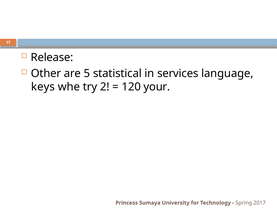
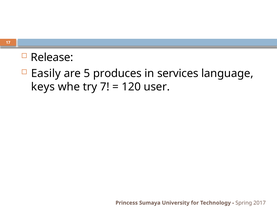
Other: Other -> Easily
statistical: statistical -> produces
2: 2 -> 7
your: your -> user
